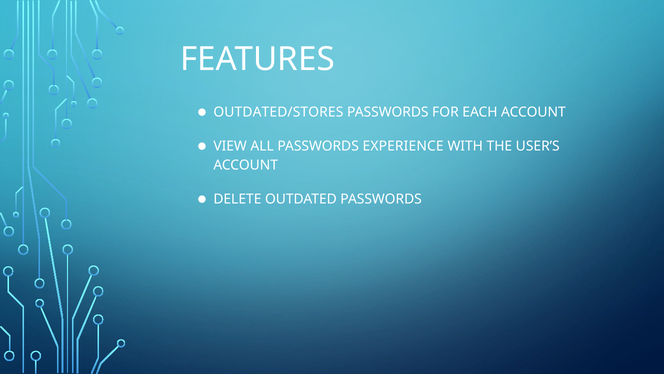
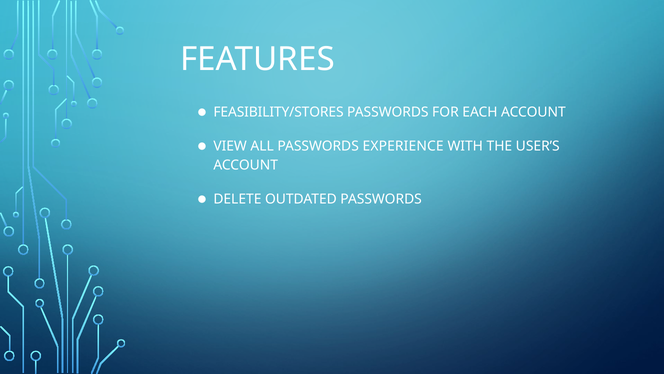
OUTDATED/STORES: OUTDATED/STORES -> FEASIBILITY/STORES
